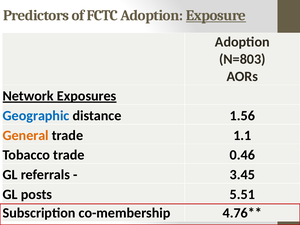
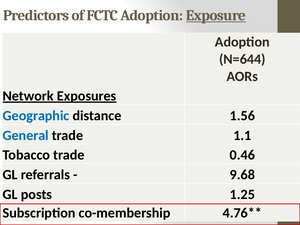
N=803: N=803 -> N=644
General colour: orange -> blue
3.45: 3.45 -> 9.68
5.51: 5.51 -> 1.25
